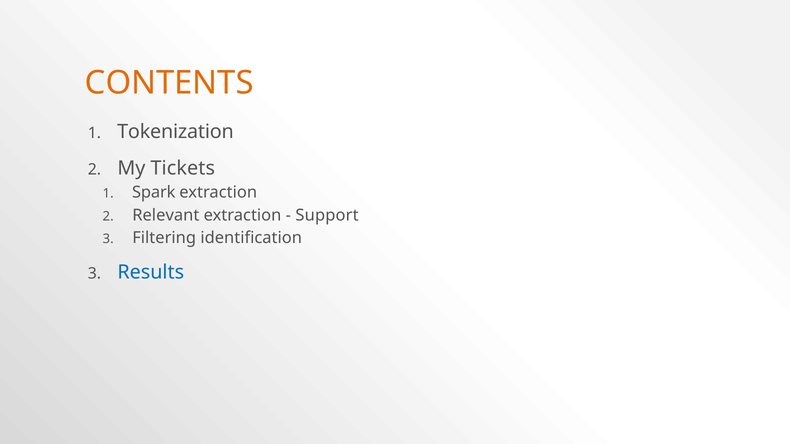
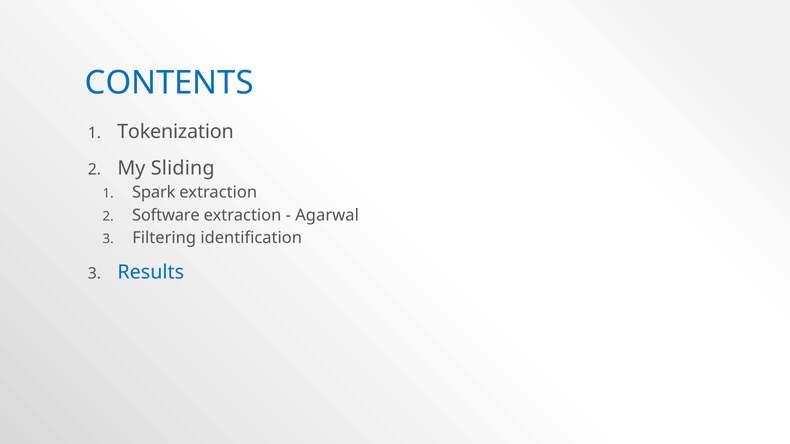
CONTENTS colour: orange -> blue
Tickets: Tickets -> Sliding
Relevant: Relevant -> Software
Support: Support -> Agarwal
